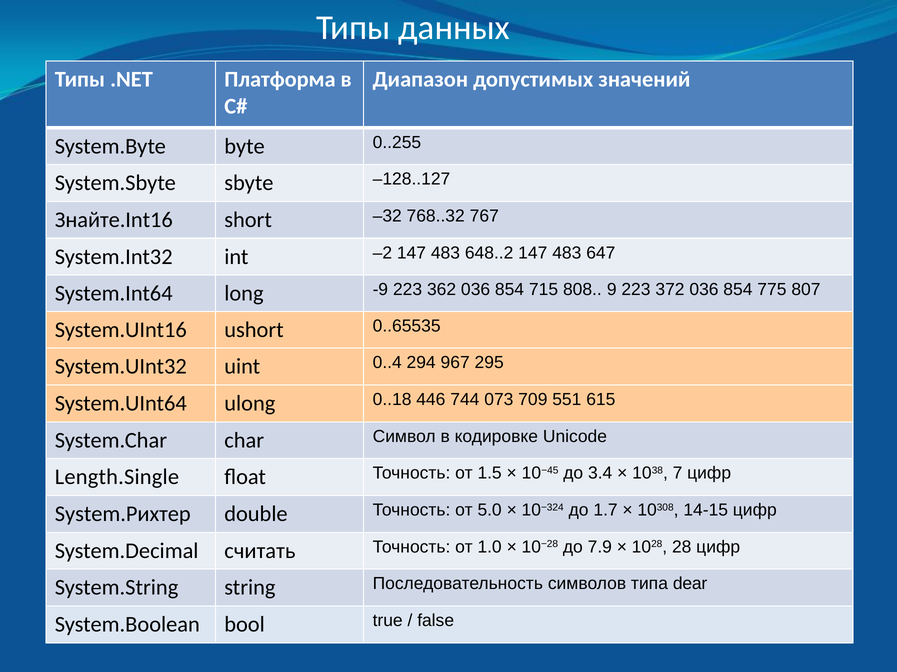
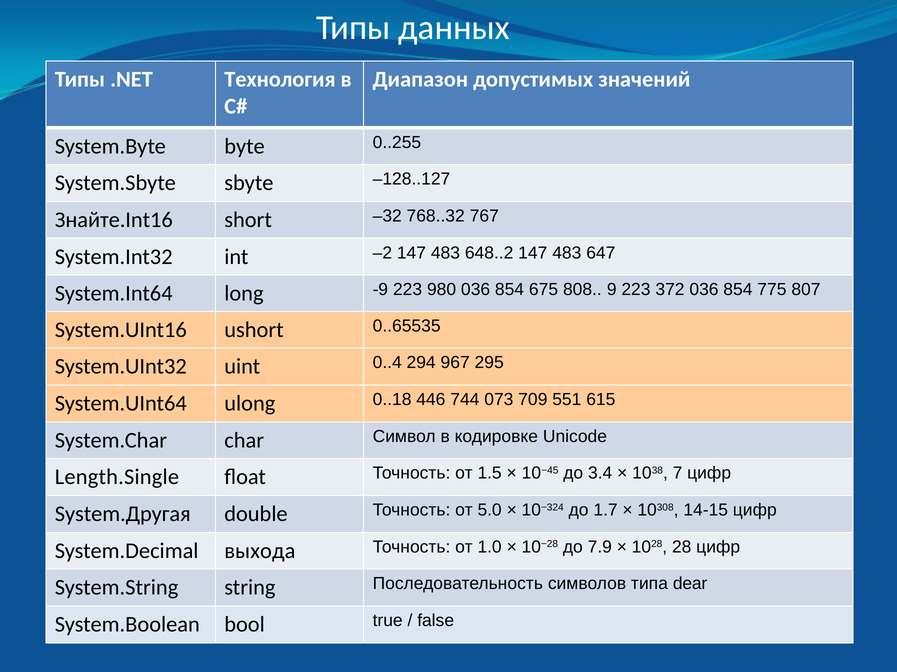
Платформа: Платформа -> Технология
362: 362 -> 980
715: 715 -> 675
System.Рихтер: System.Рихтер -> System.Другая
считать: считать -> выхода
